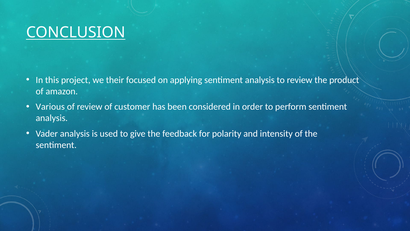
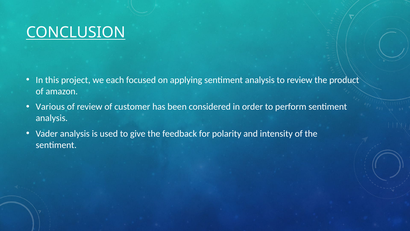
their: their -> each
